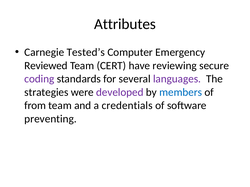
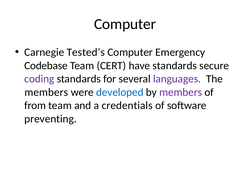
Attributes at (125, 24): Attributes -> Computer
Reviewed: Reviewed -> Codebase
have reviewing: reviewing -> standards
strategies at (46, 92): strategies -> members
developed colour: purple -> blue
members at (181, 92) colour: blue -> purple
